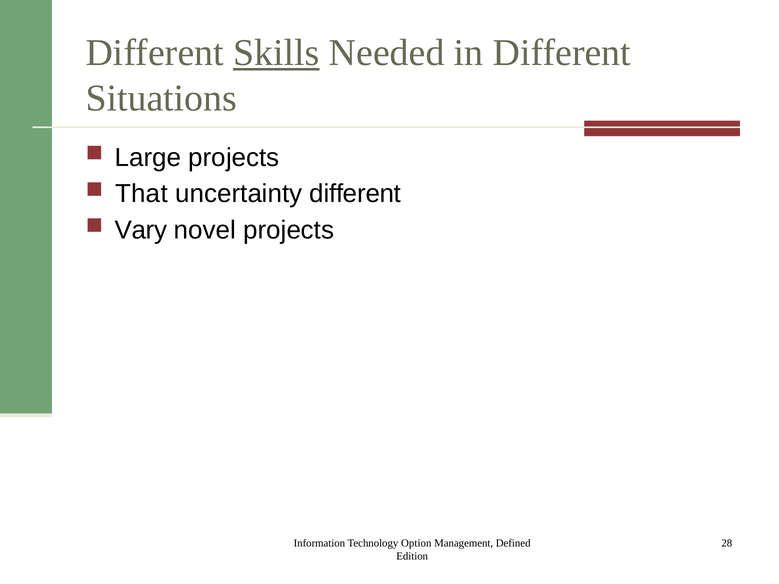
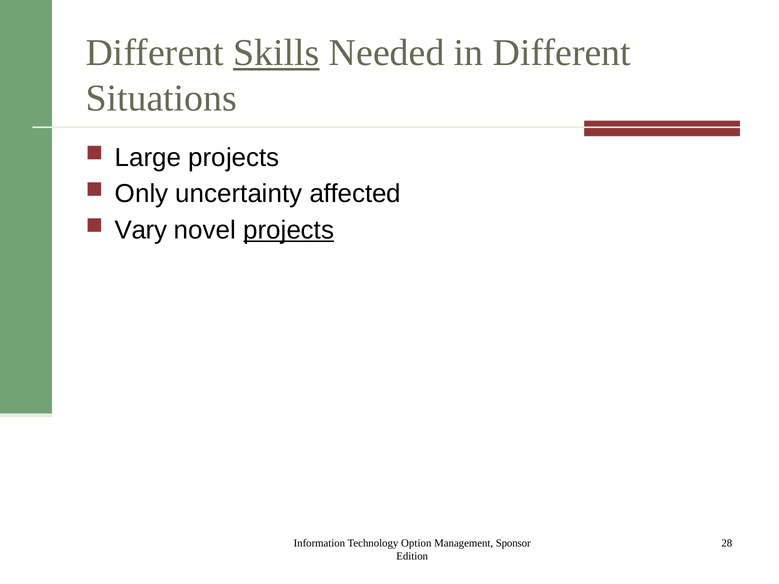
That: That -> Only
uncertainty different: different -> affected
projects at (289, 230) underline: none -> present
Defined: Defined -> Sponsor
